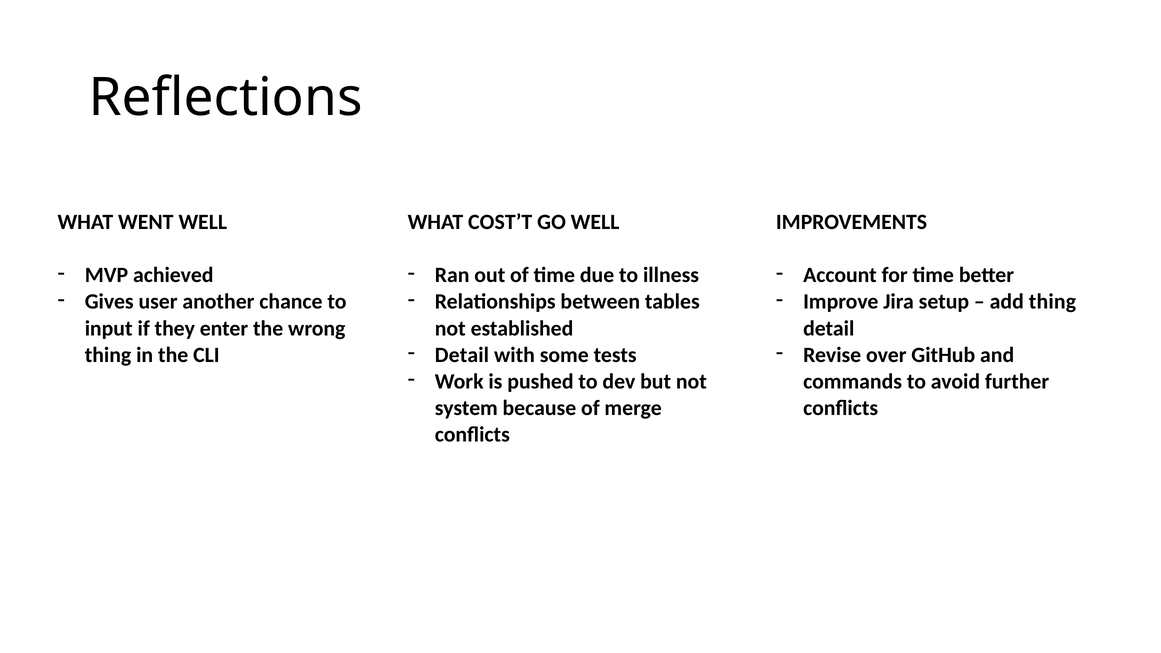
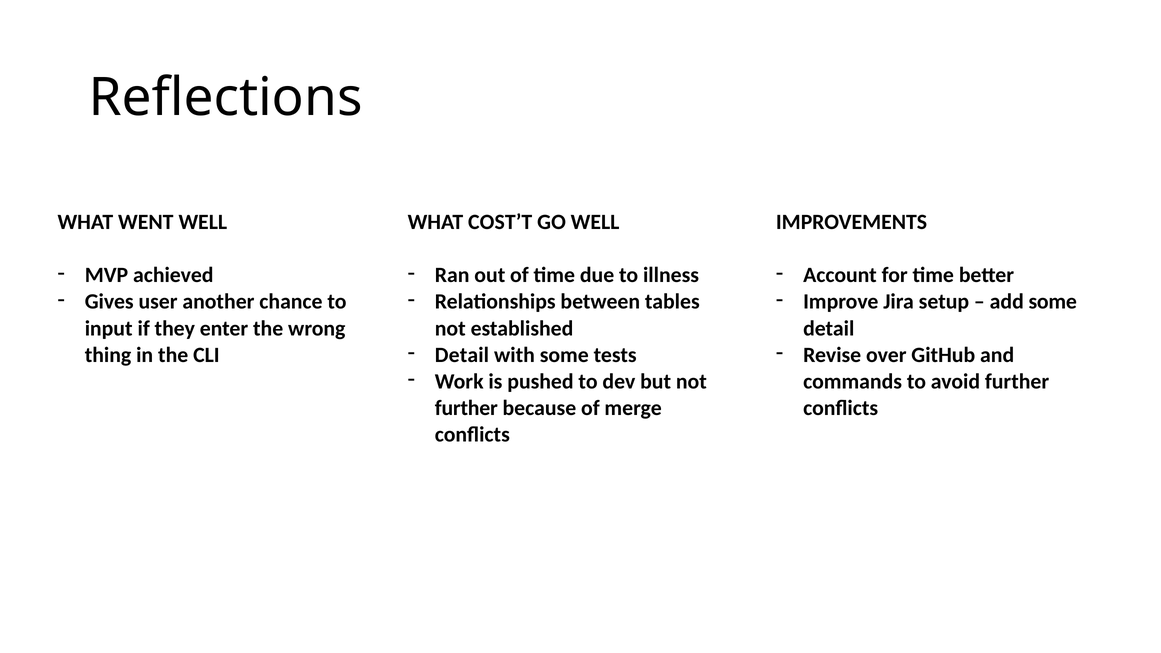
add thing: thing -> some
system at (466, 408): system -> further
